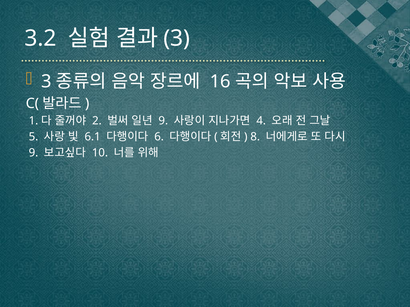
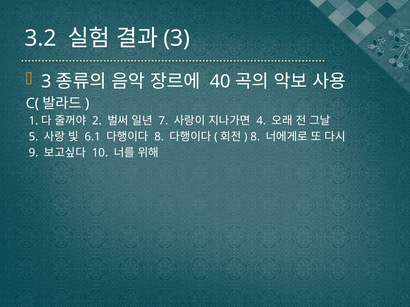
16: 16 -> 40
9 at (163, 121): 9 -> 7
6 at (159, 137): 6 -> 8
